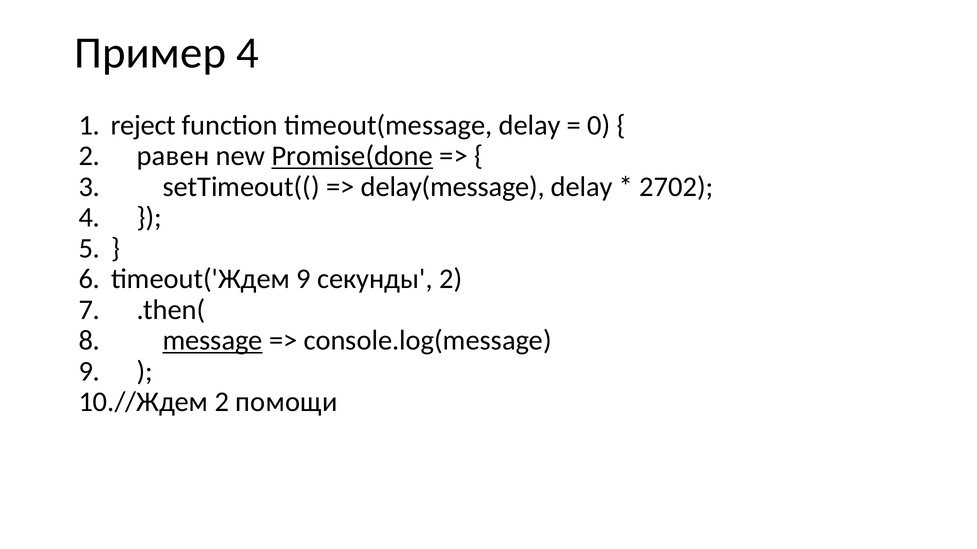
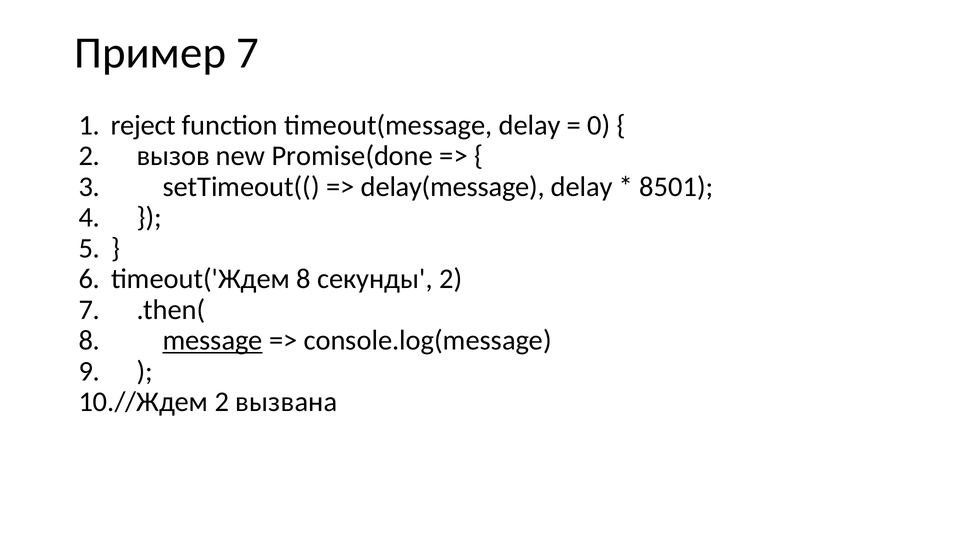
Пример 4: 4 -> 7
равен: равен -> вызов
Promise(done underline: present -> none
2702: 2702 -> 8501
timeout('Ждем 9: 9 -> 8
помощи: помощи -> вызвана
